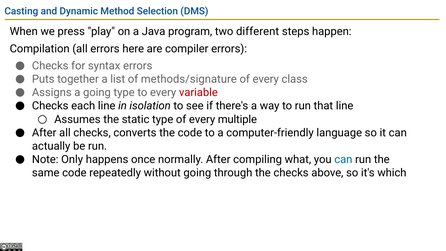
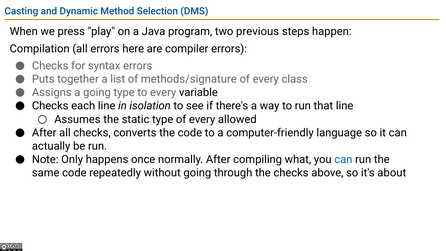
different: different -> previous
variable colour: red -> black
multiple: multiple -> allowed
which: which -> about
